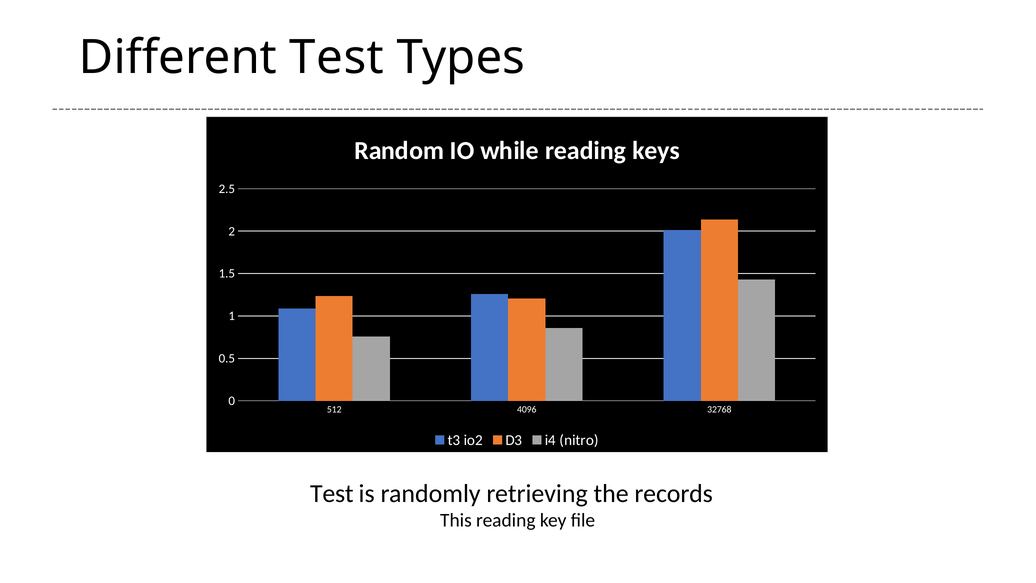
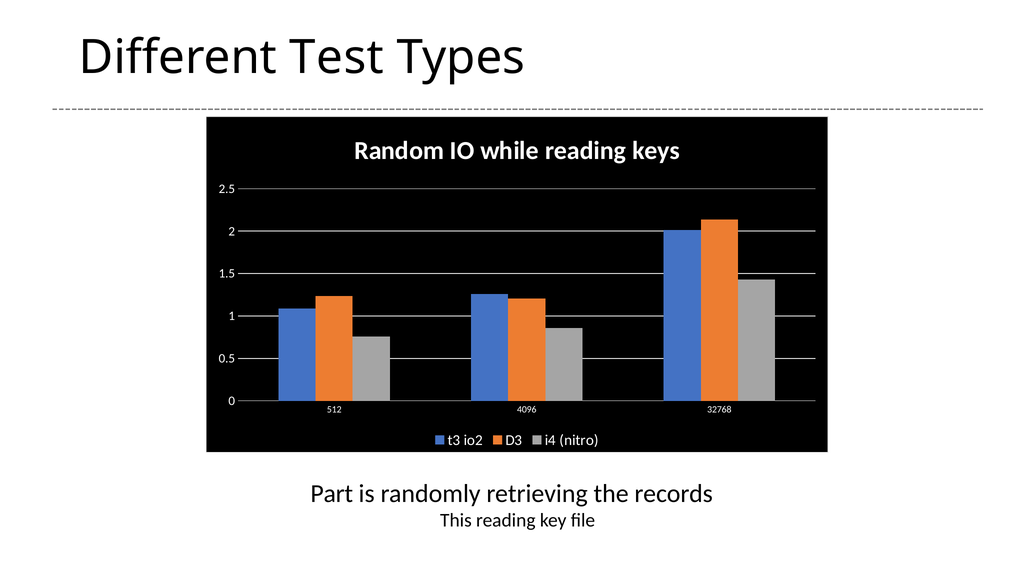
Test at (332, 494): Test -> Part
